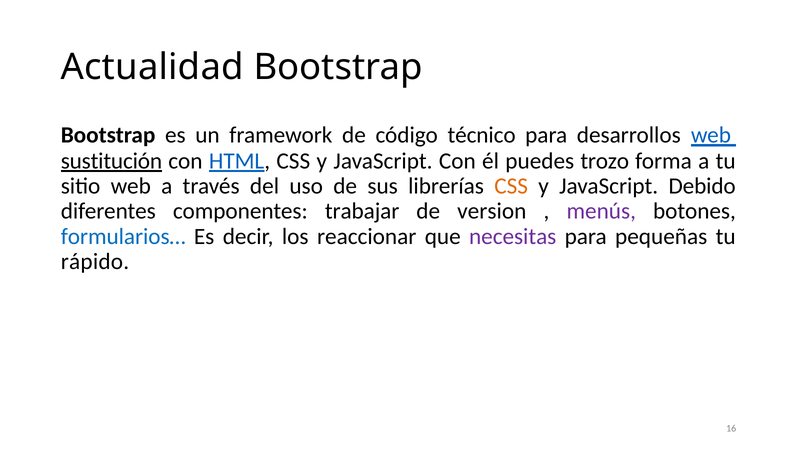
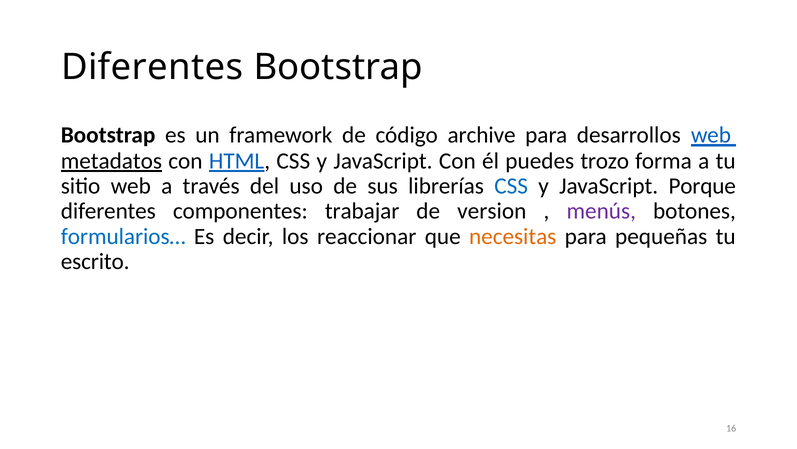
Actualidad at (152, 67): Actualidad -> Diferentes
técnico: técnico -> archive
sustitución: sustitución -> metadatos
CSS at (511, 186) colour: orange -> blue
Debido: Debido -> Porque
necesitas colour: purple -> orange
rápido: rápido -> escrito
